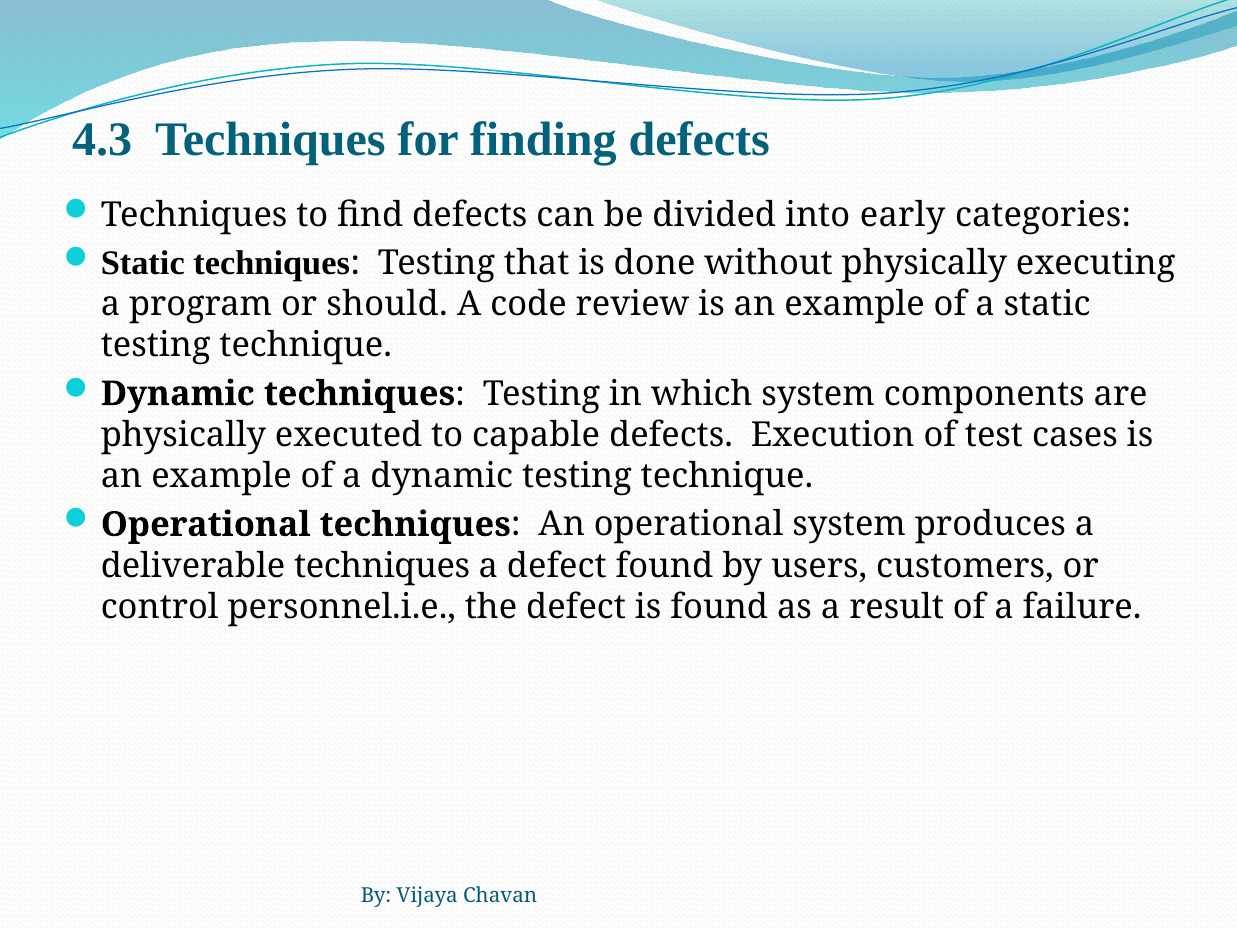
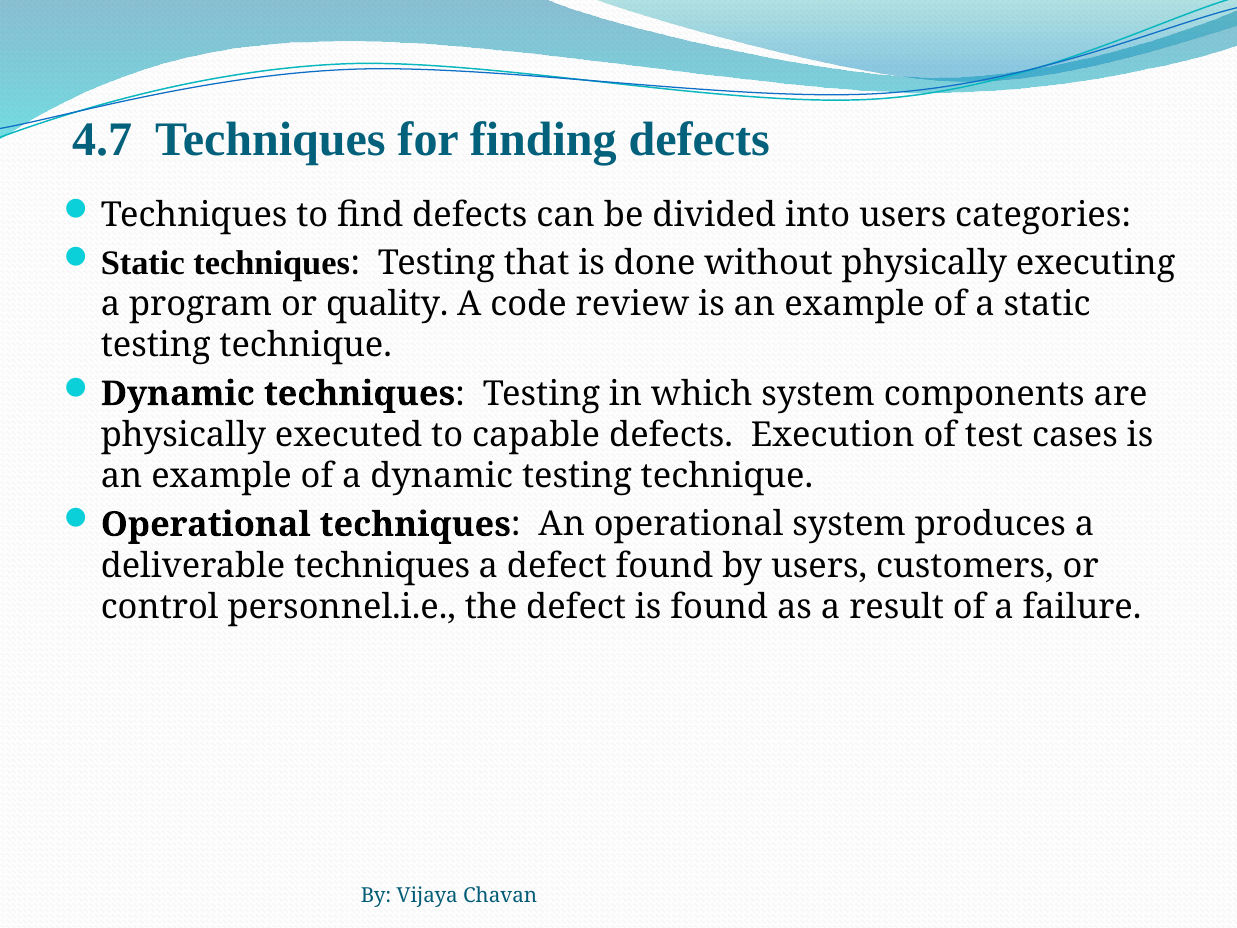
4.3: 4.3 -> 4.7
into early: early -> users
should: should -> quality
